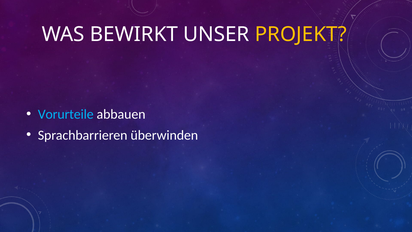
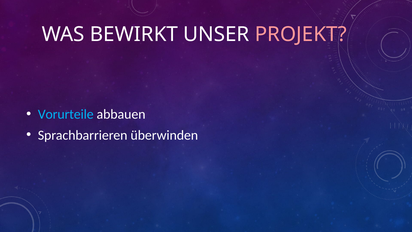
PROJEKT colour: yellow -> pink
